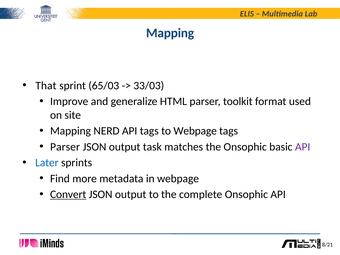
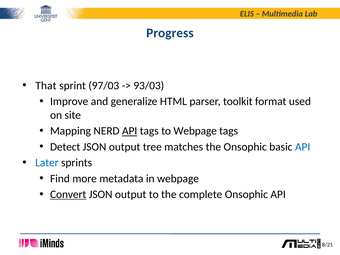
Mapping at (170, 33): Mapping -> Progress
65/03: 65/03 -> 97/03
33/03: 33/03 -> 93/03
API at (130, 131) underline: none -> present
Parser at (65, 147): Parser -> Detect
task: task -> tree
API at (303, 147) colour: purple -> blue
